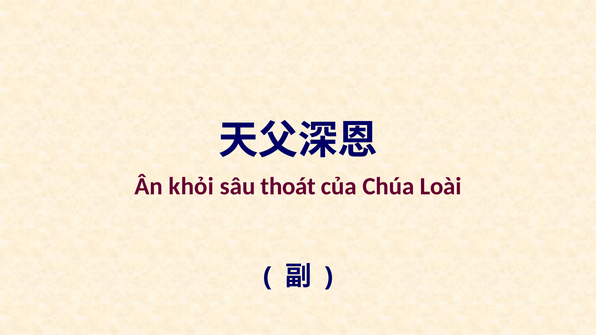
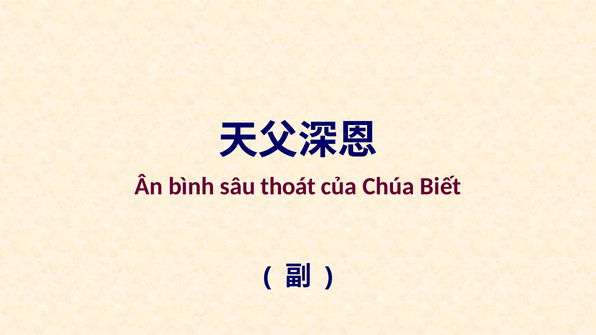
khỏi: khỏi -> bình
Loài: Loài -> Biết
